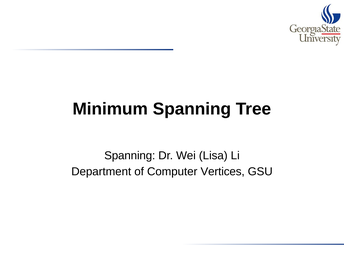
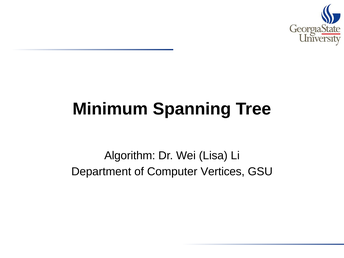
Spanning at (130, 156): Spanning -> Algorithm
